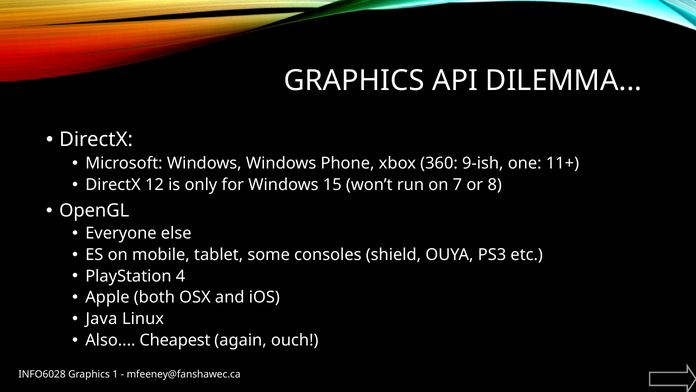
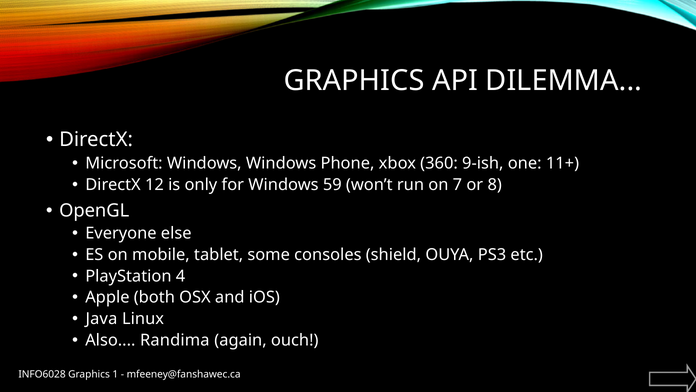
15: 15 -> 59
Cheapest: Cheapest -> Randima
